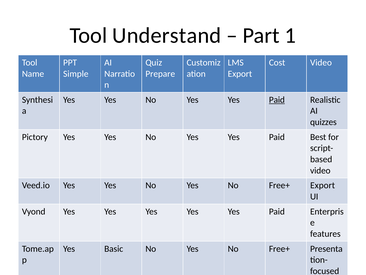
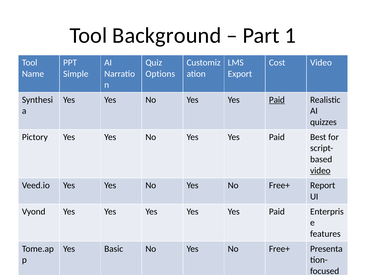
Understand: Understand -> Background
Prepare: Prepare -> Options
video at (320, 170) underline: none -> present
Free+ Export: Export -> Report
